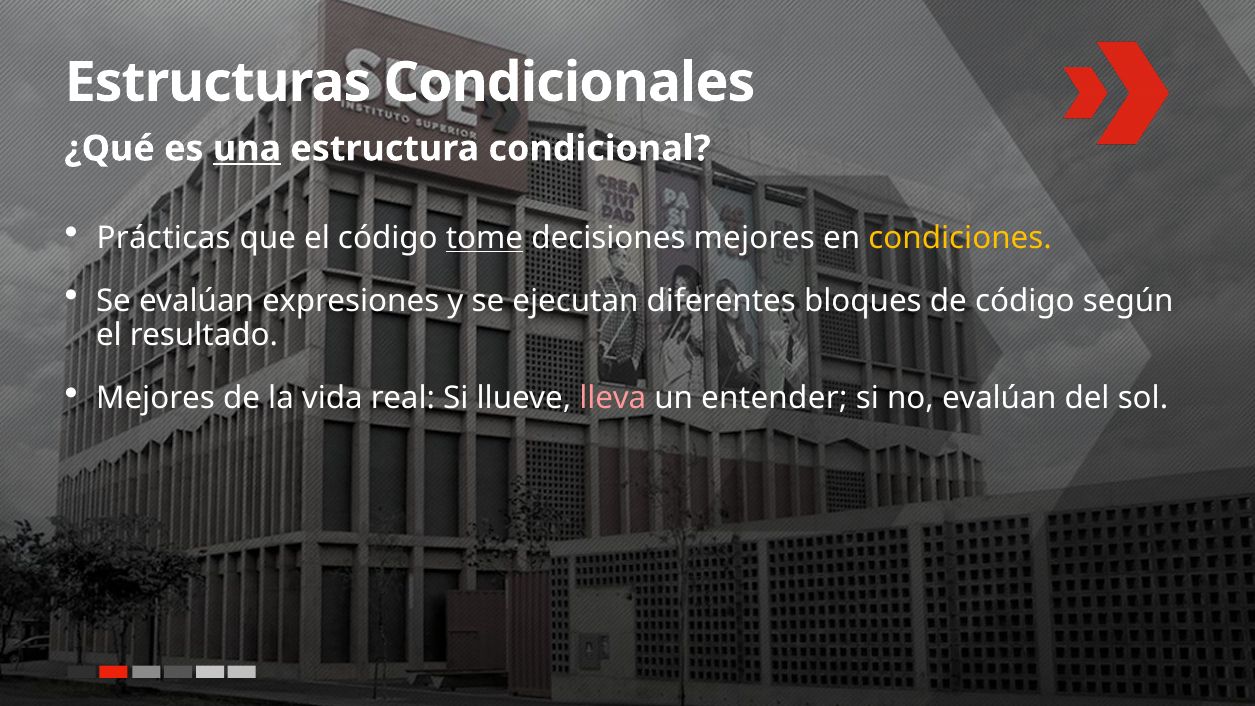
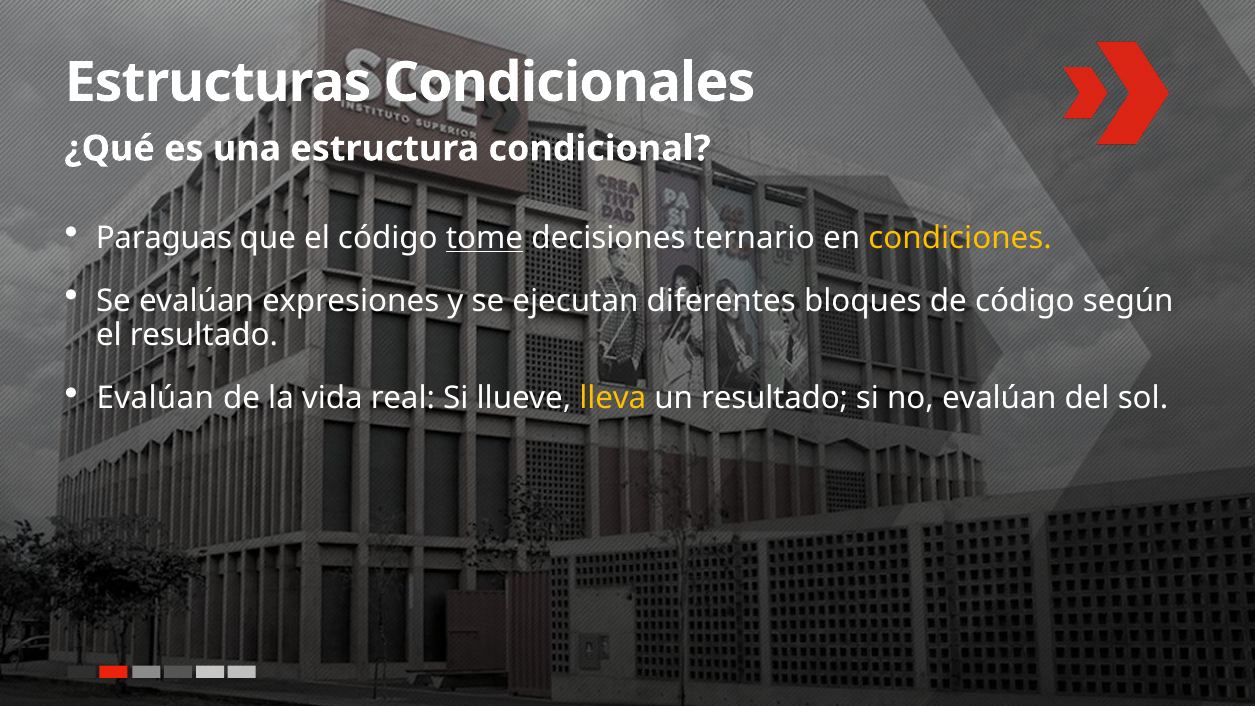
una underline: present -> none
Prácticas: Prácticas -> Paraguas
decisiones mejores: mejores -> ternario
Mejores at (155, 399): Mejores -> Evalúan
lleva colour: pink -> yellow
un entender: entender -> resultado
